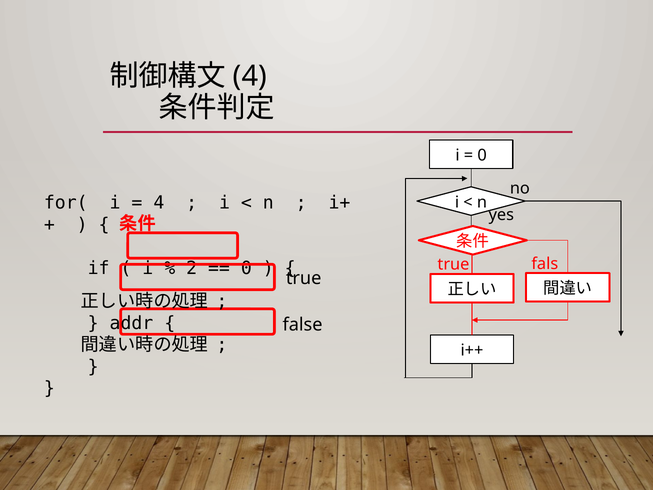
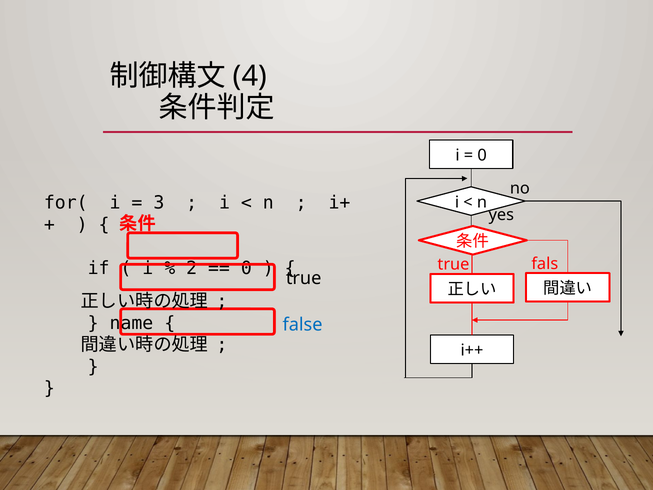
4 at (159, 203): 4 -> 3
addr: addr -> name
false colour: black -> blue
